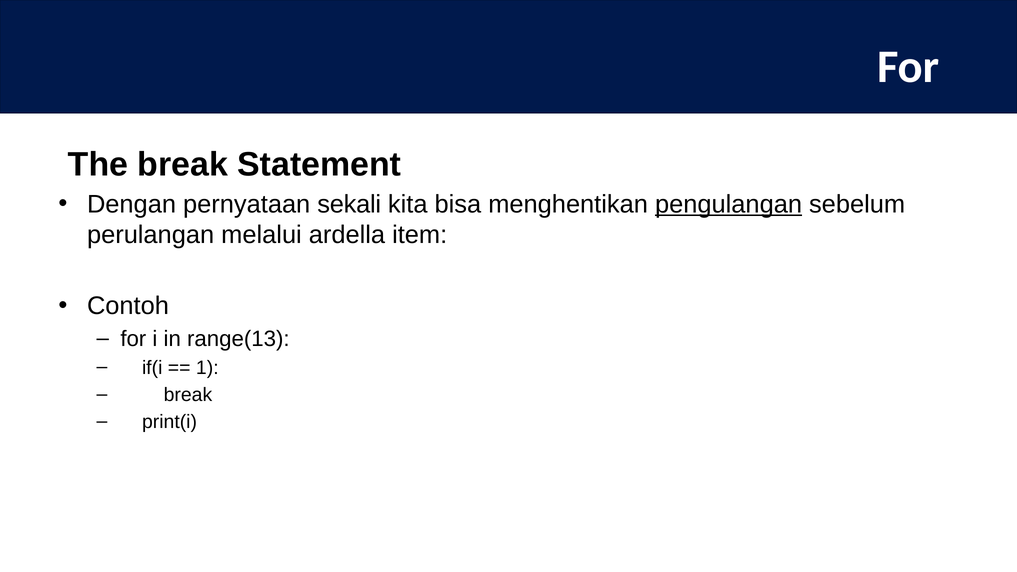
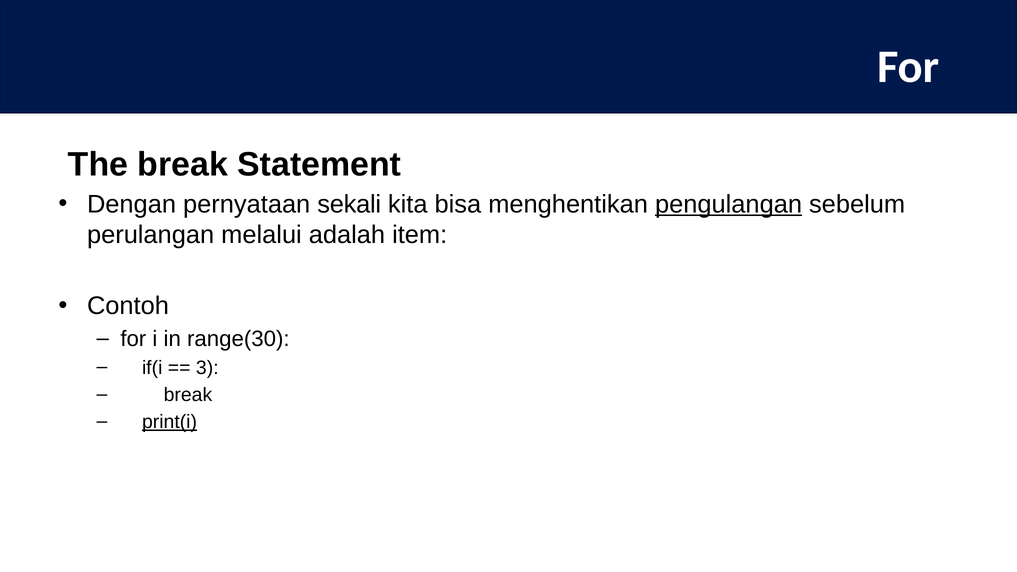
ardella: ardella -> adalah
range(13: range(13 -> range(30
1: 1 -> 3
print(i underline: none -> present
